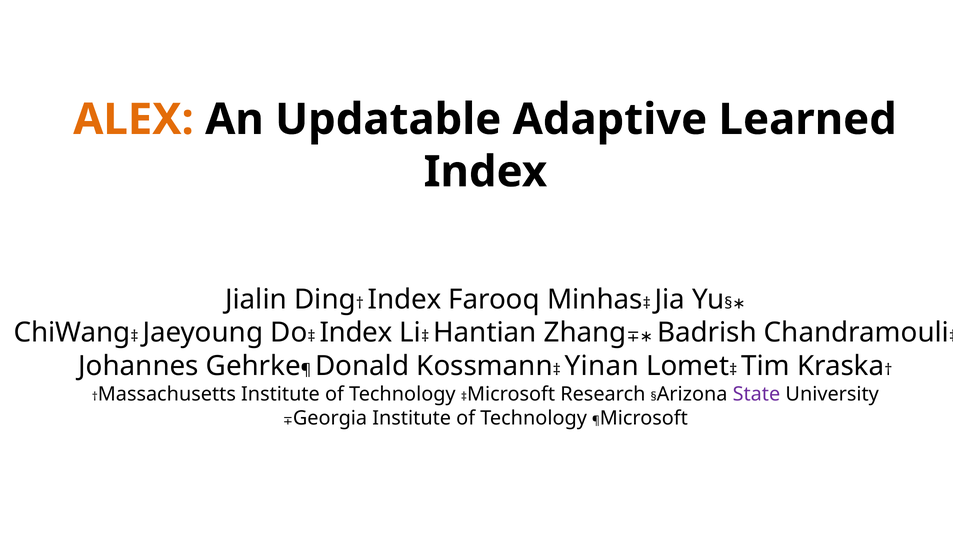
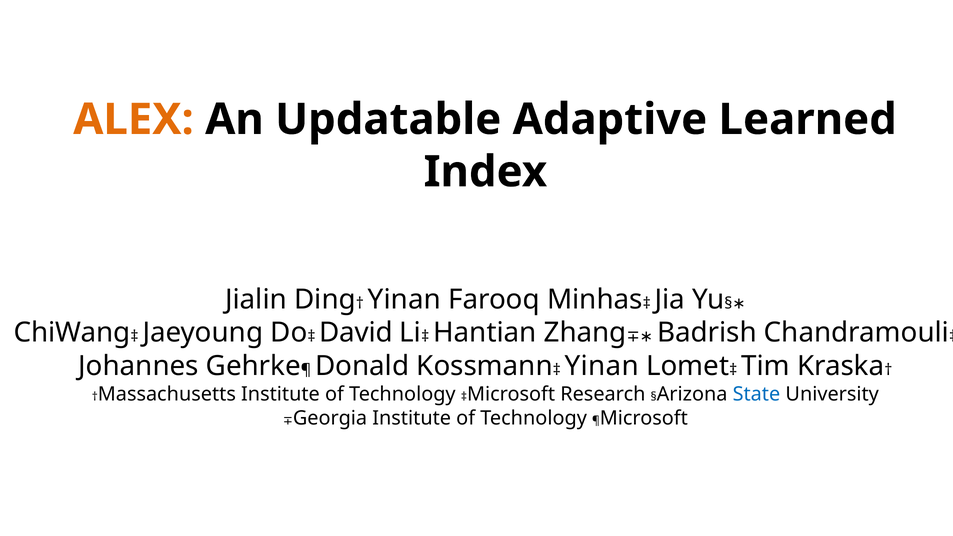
Index at (405, 299): Index -> Yinan
Index at (356, 333): Index -> David
State colour: purple -> blue
